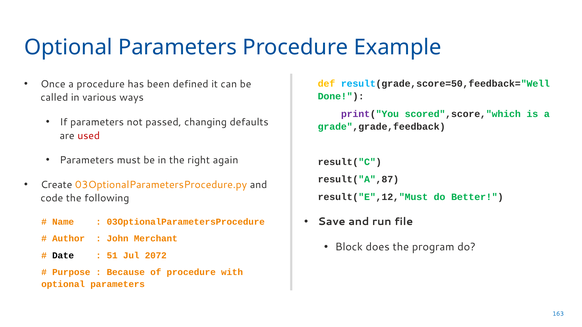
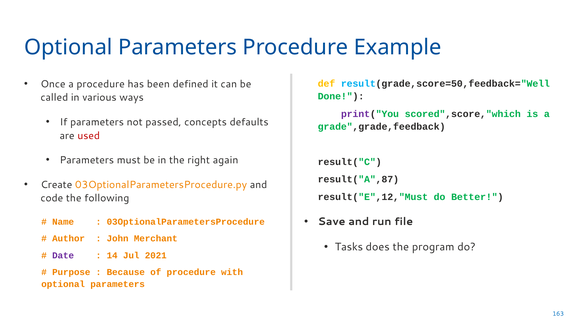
changing: changing -> concepts
Block: Block -> Tasks
Date colour: black -> purple
51: 51 -> 14
2072: 2072 -> 2021
